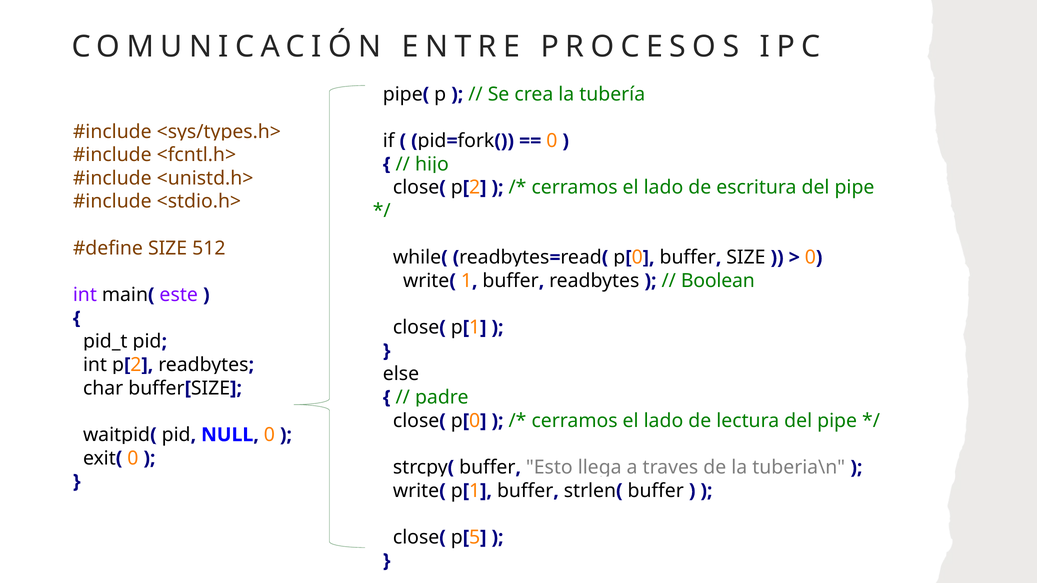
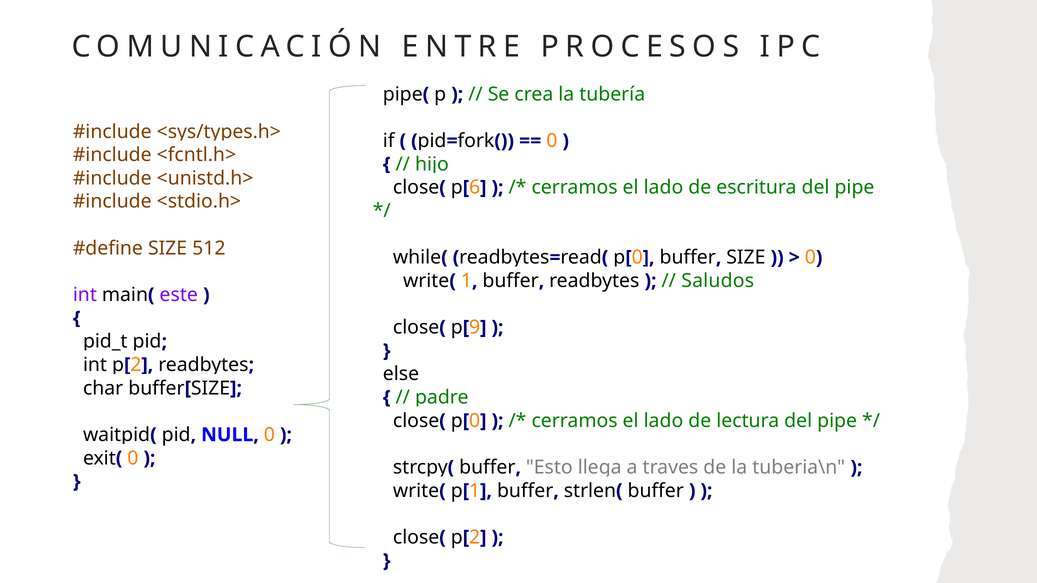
2 at (475, 188): 2 -> 6
Boolean: Boolean -> Saludos
1 at (475, 328): 1 -> 9
5 at (475, 538): 5 -> 2
